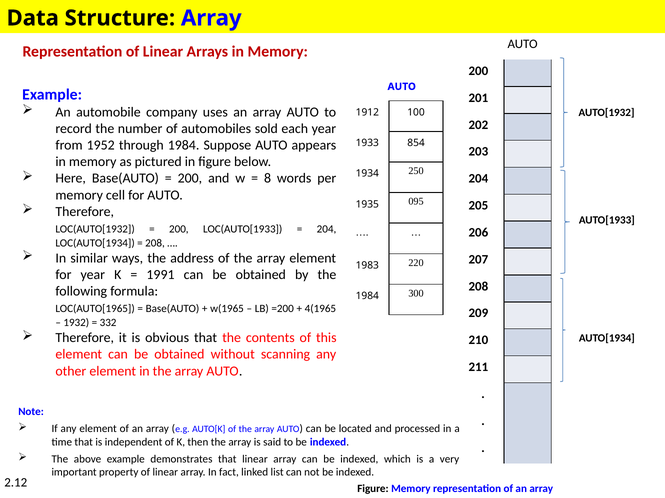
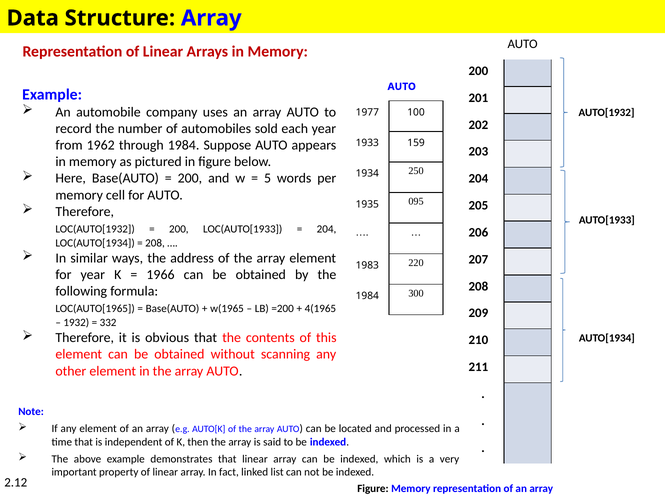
1912: 1912 -> 1977
1952: 1952 -> 1962
854: 854 -> 159
8: 8 -> 5
1991: 1991 -> 1966
